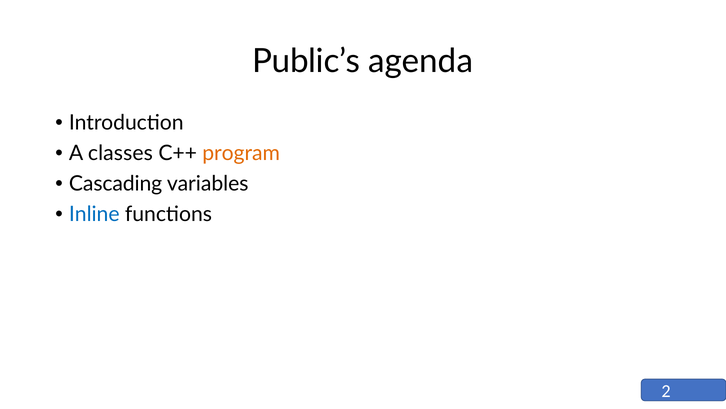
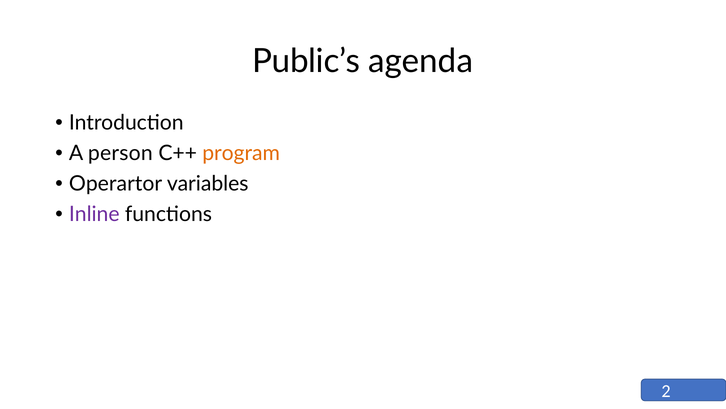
classes: classes -> person
Cascading: Cascading -> Operartor
Inline colour: blue -> purple
